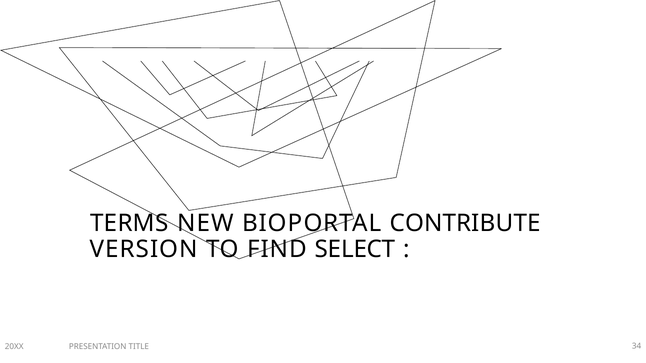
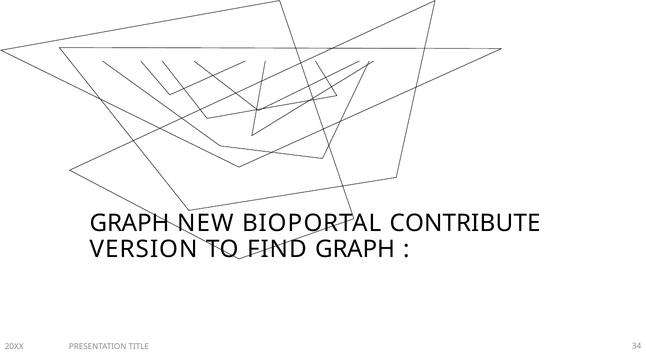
TERMS at (129, 224): TERMS -> GRAPH
FIND SELECT: SELECT -> GRAPH
